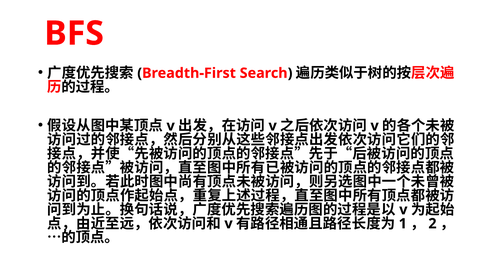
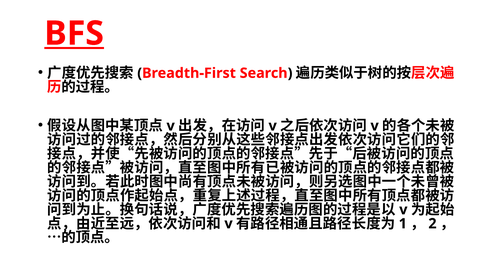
BFS underline: none -> present
